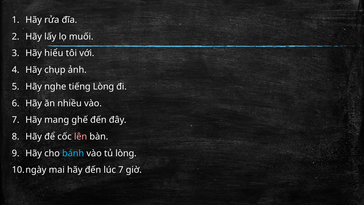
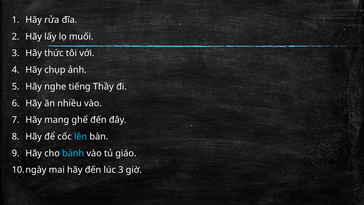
hiểu: hiểu -> thức
tiếng Lòng: Lòng -> Thầy
lên colour: pink -> light blue
tủ lòng: lòng -> giáo
lúc 7: 7 -> 3
